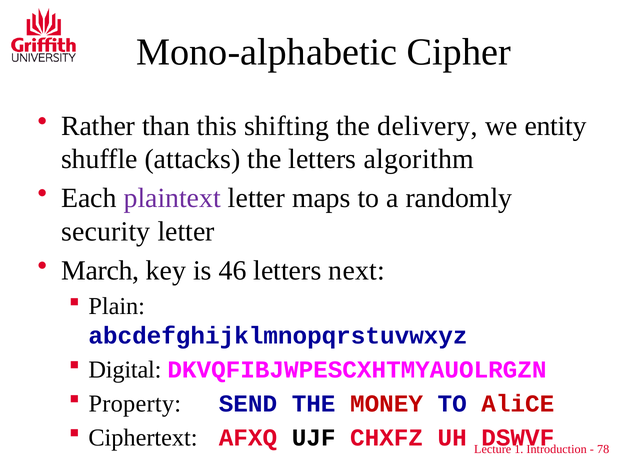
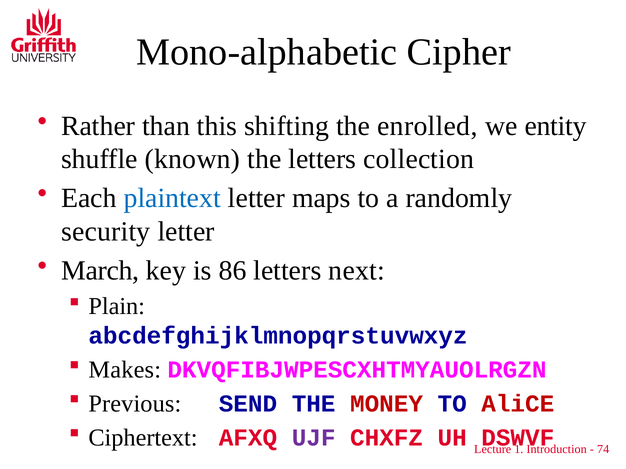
delivery: delivery -> enrolled
attacks: attacks -> known
algorithm: algorithm -> collection
plaintext colour: purple -> blue
46: 46 -> 86
Digital: Digital -> Makes
Property: Property -> Previous
UJF colour: black -> purple
78: 78 -> 74
